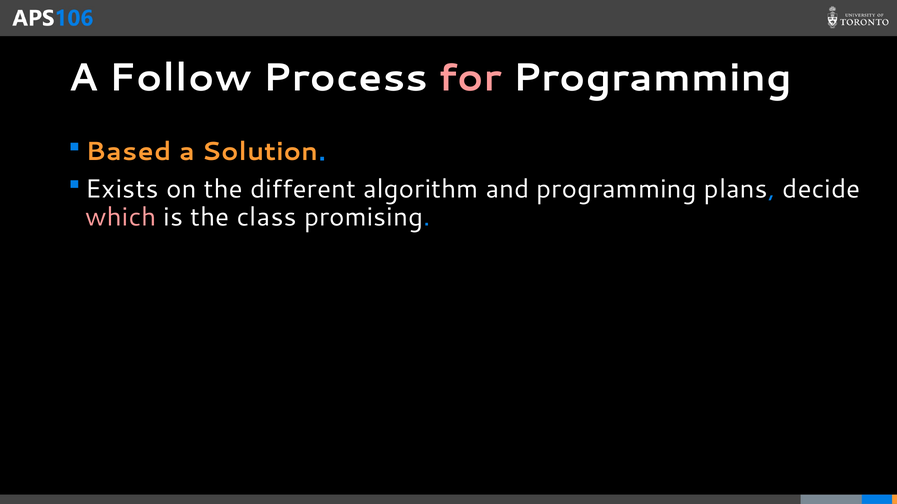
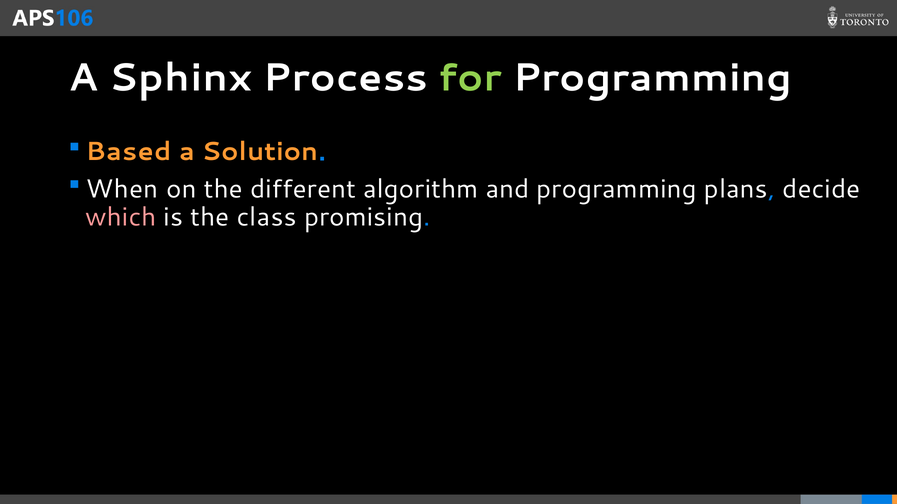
Follow: Follow -> Sphinx
for colour: pink -> light green
Exists: Exists -> When
